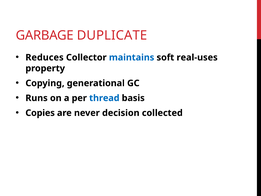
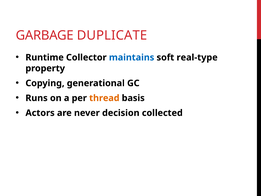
Reduces: Reduces -> Runtime
real-uses: real-uses -> real-type
thread colour: blue -> orange
Copies: Copies -> Actors
